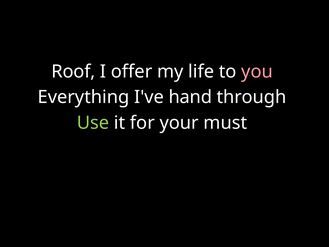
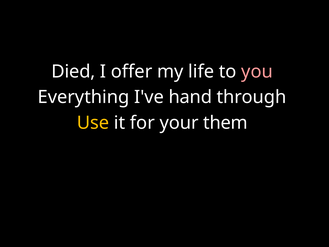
Roof: Roof -> Died
Use colour: light green -> yellow
must: must -> them
